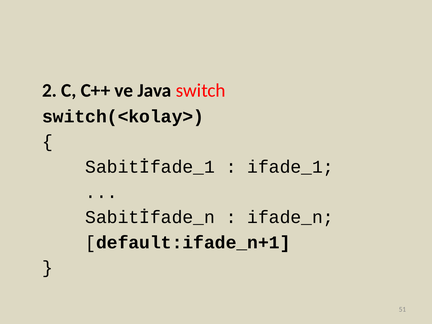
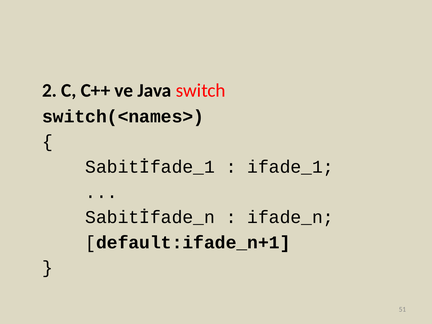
switch(<kolay>: switch(<kolay> -> switch(<names>
